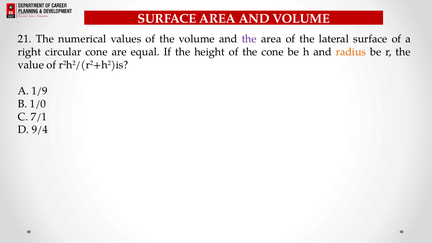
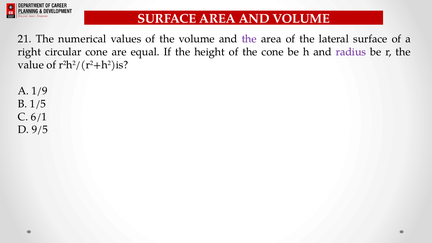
radius colour: orange -> purple
1/0: 1/0 -> 1/5
7/1: 7/1 -> 6/1
9/4: 9/4 -> 9/5
